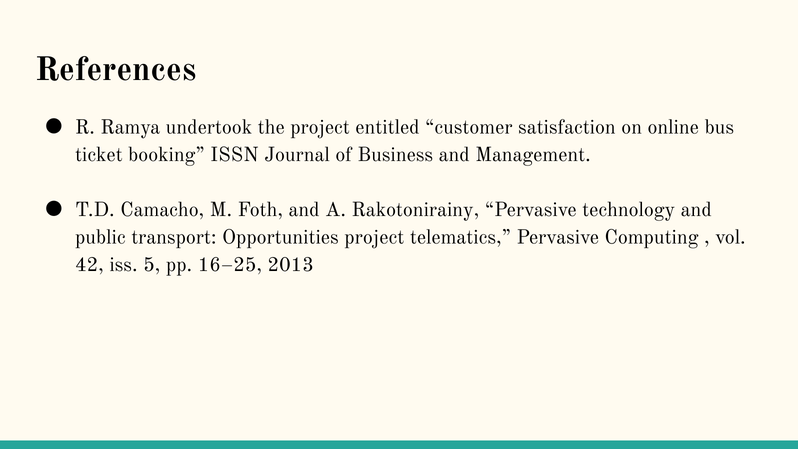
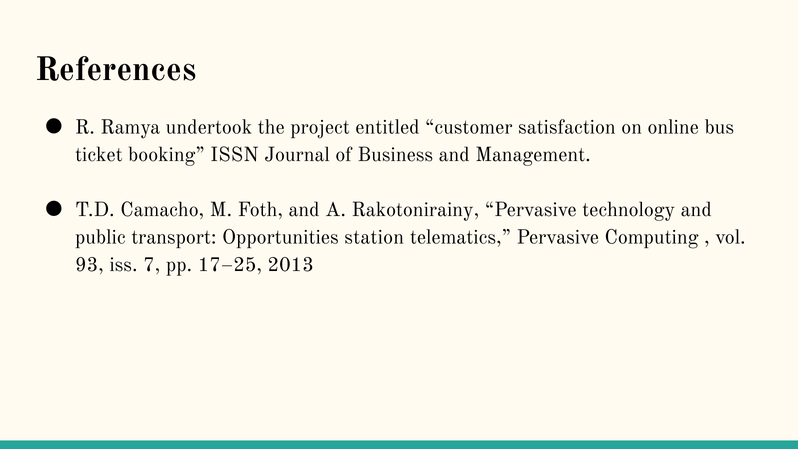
Opportunities project: project -> station
42: 42 -> 93
5: 5 -> 7
16–25: 16–25 -> 17–25
